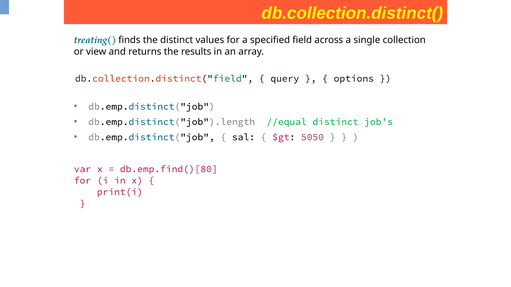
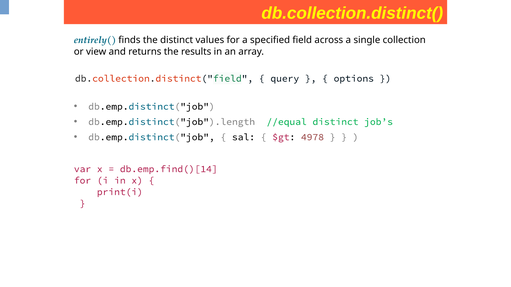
treating(: treating( -> entirely(
5050: 5050 -> 4978
db.emp.find()[80: db.emp.find()[80 -> db.emp.find()[14
